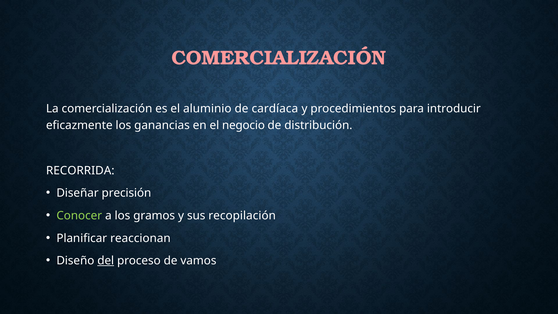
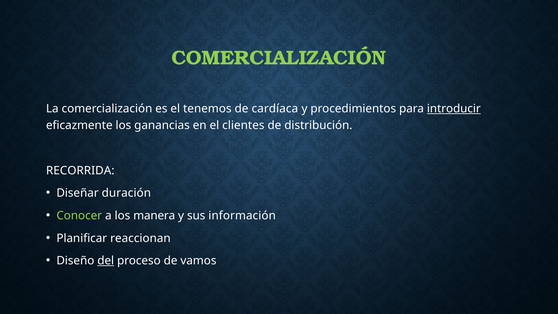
COMERCIALIZACIÓN at (279, 58) colour: pink -> light green
aluminio: aluminio -> tenemos
introducir underline: none -> present
negocio: negocio -> clientes
precisión: precisión -> duración
gramos: gramos -> manera
recopilación: recopilación -> información
